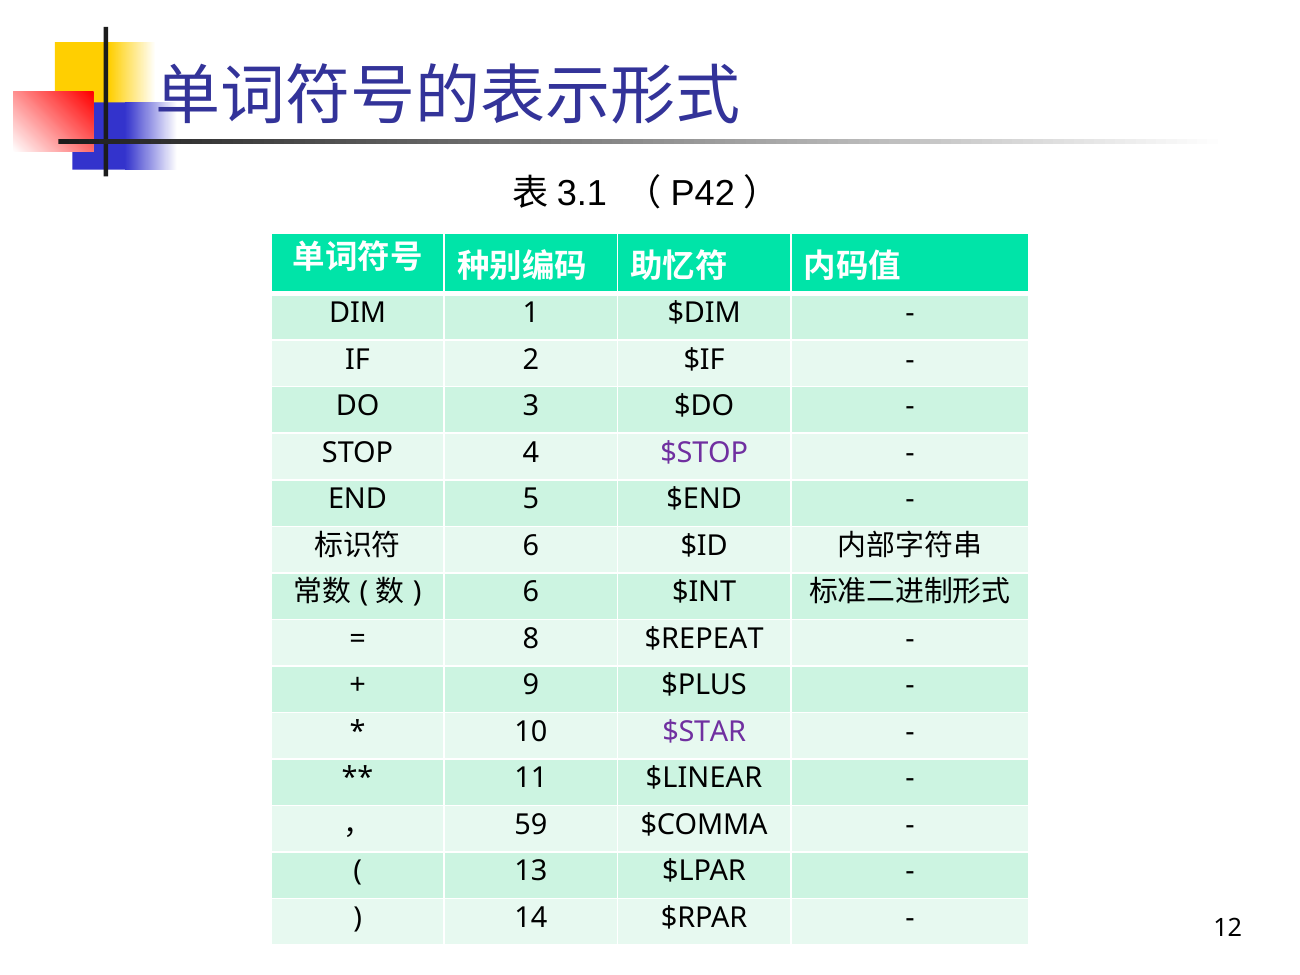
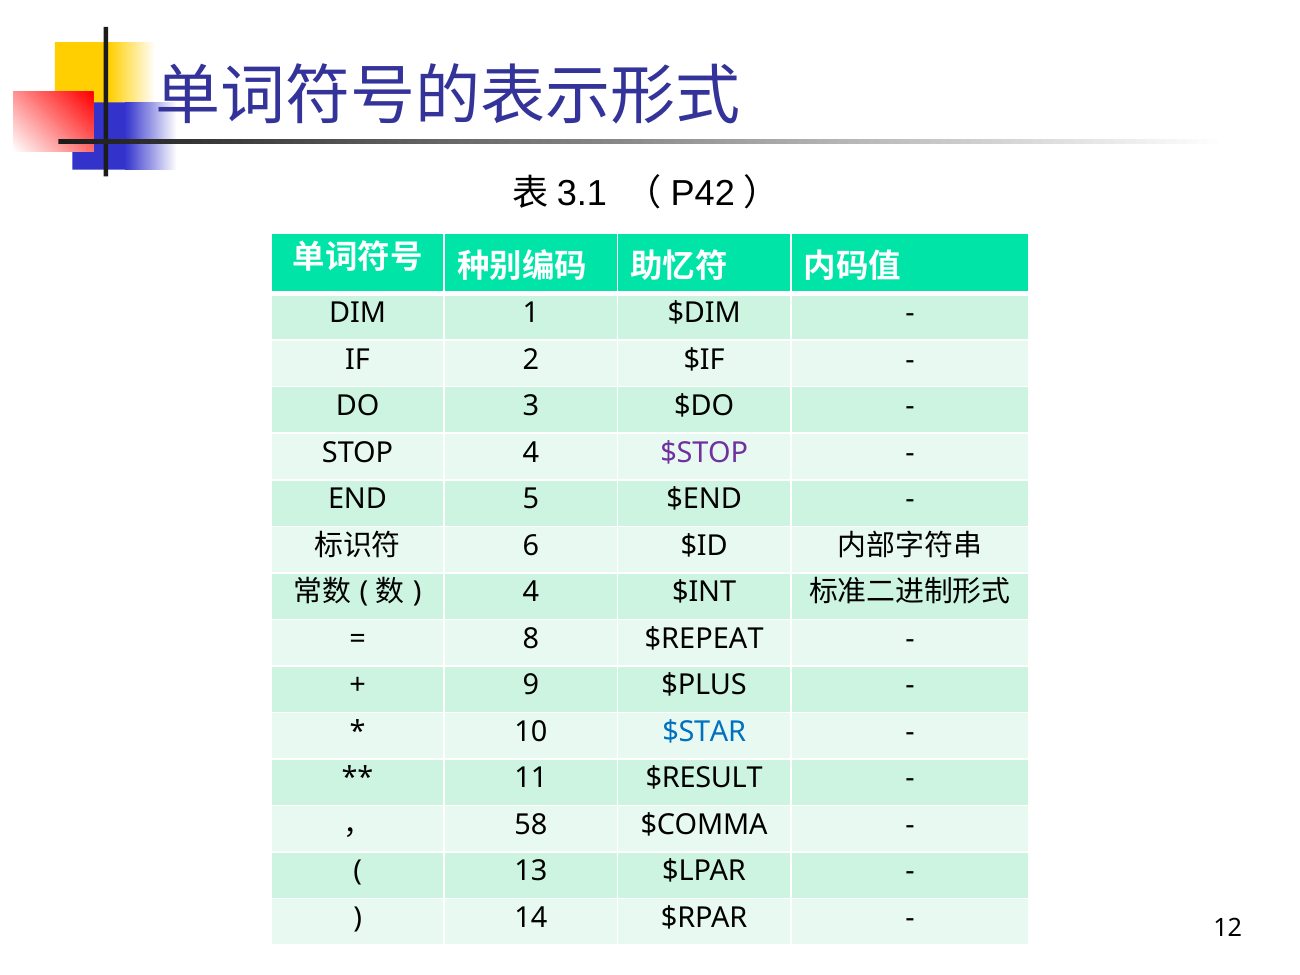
6 at (531, 592): 6 -> 4
$STAR colour: purple -> blue
$LINEAR: $LINEAR -> $RESULT
59: 59 -> 58
